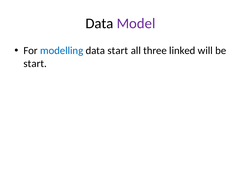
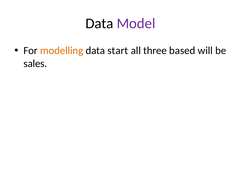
modelling colour: blue -> orange
linked: linked -> based
start at (35, 63): start -> sales
